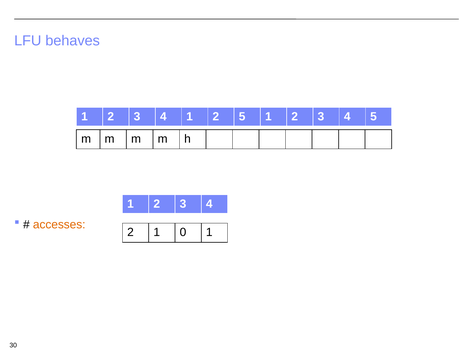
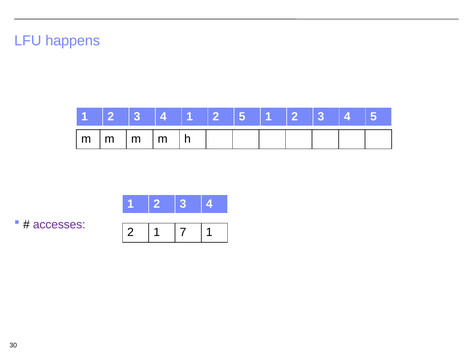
behaves: behaves -> happens
accesses colour: orange -> purple
0: 0 -> 7
